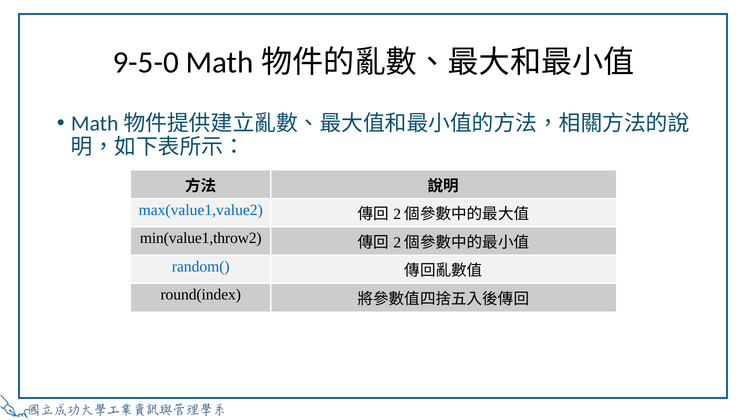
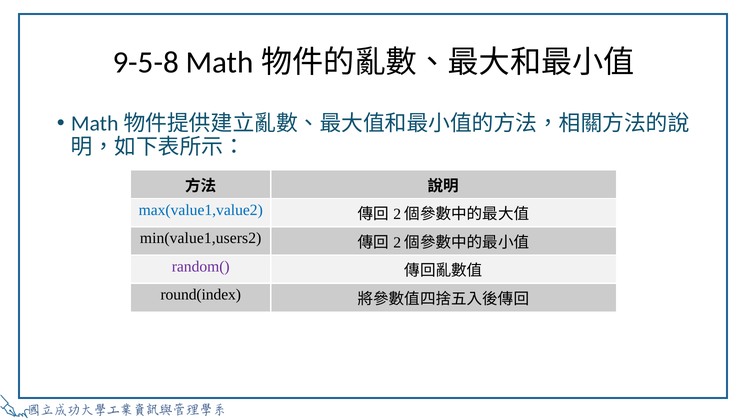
9-5-0: 9-5-0 -> 9-5-8
min(value1,throw2: min(value1,throw2 -> min(value1,users2
random( colour: blue -> purple
